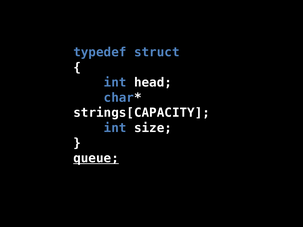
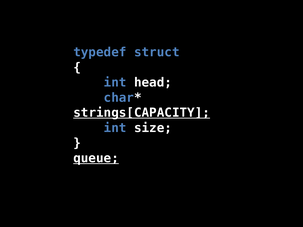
strings[CAPACITY underline: none -> present
